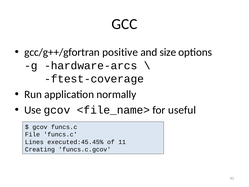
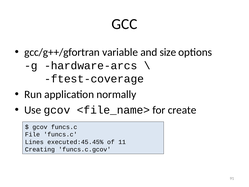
positive: positive -> variable
useful: useful -> create
